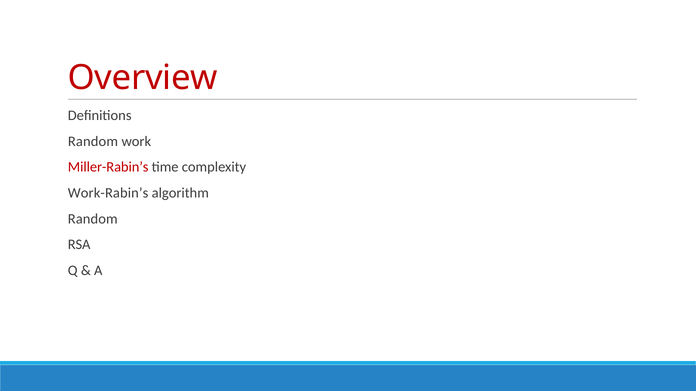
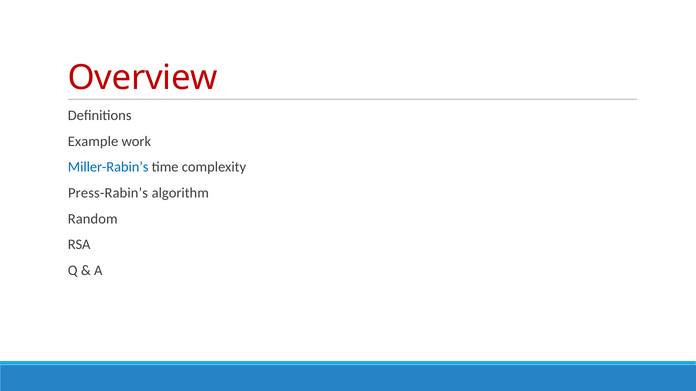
Random at (93, 142): Random -> Example
Miller-Rabin’s colour: red -> blue
Work-Rabin’s: Work-Rabin’s -> Press-Rabin’s
